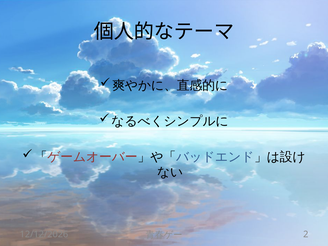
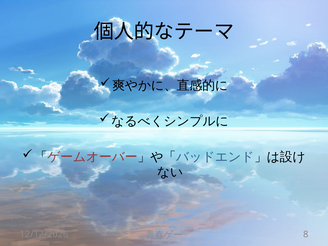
2: 2 -> 8
